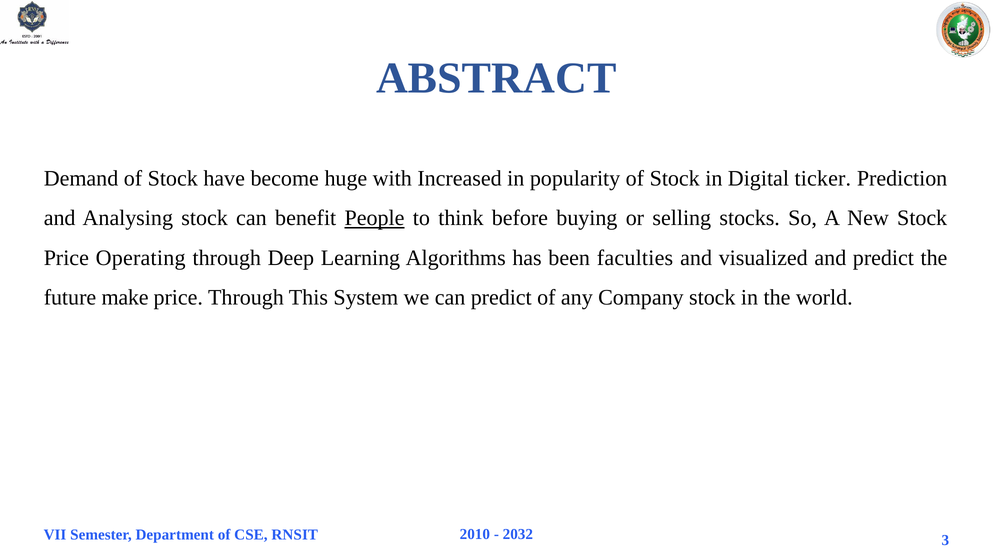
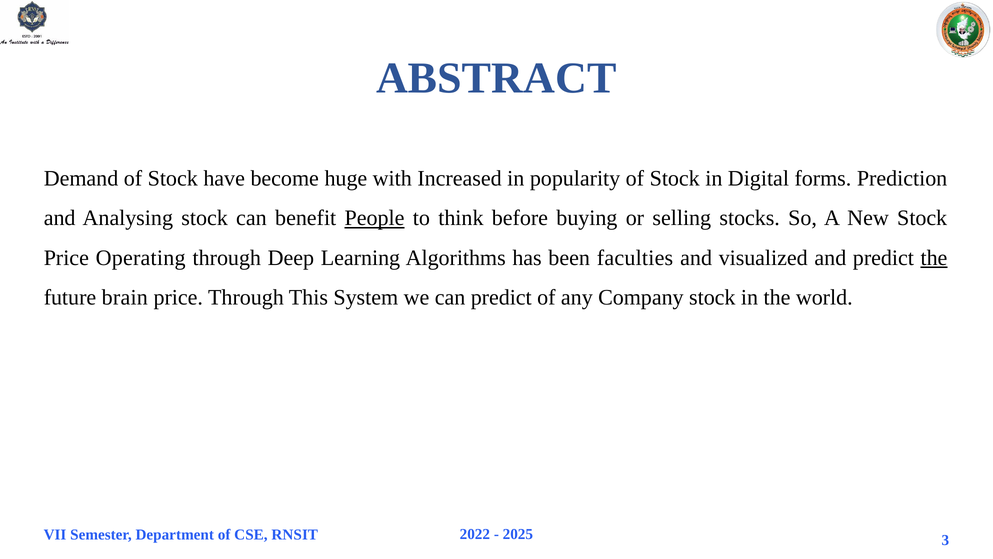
ticker: ticker -> forms
the at (934, 258) underline: none -> present
make: make -> brain
2010: 2010 -> 2022
2032: 2032 -> 2025
